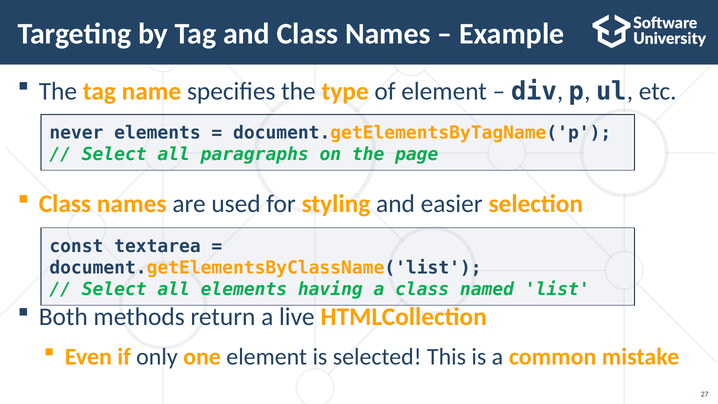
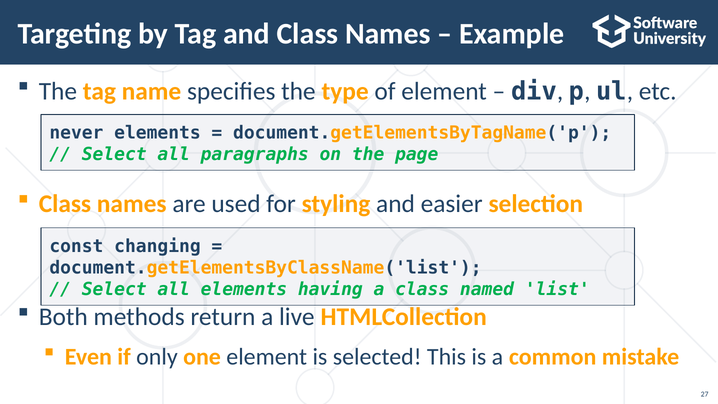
textarea: textarea -> changing
